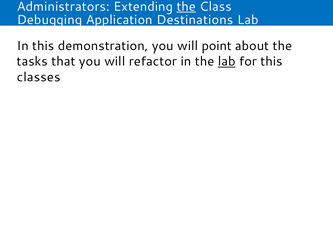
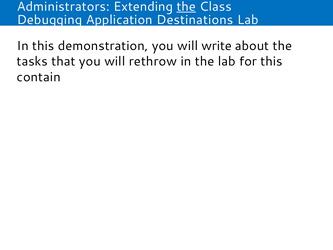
point: point -> write
refactor: refactor -> rethrow
lab at (227, 61) underline: present -> none
classes: classes -> contain
